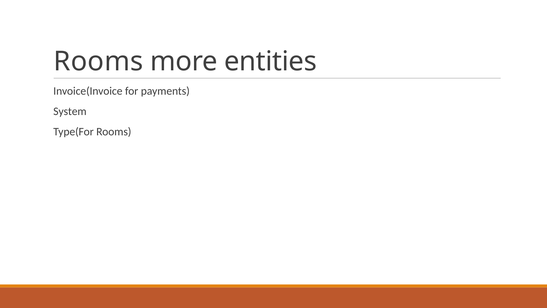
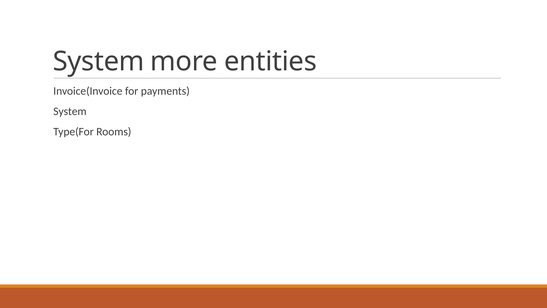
Rooms at (98, 61): Rooms -> System
